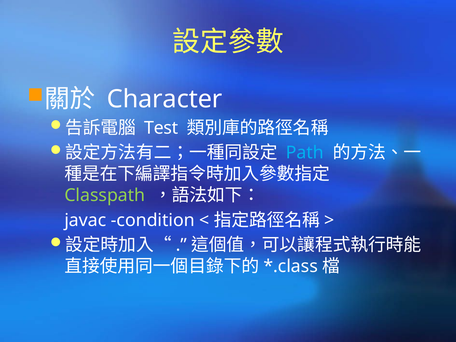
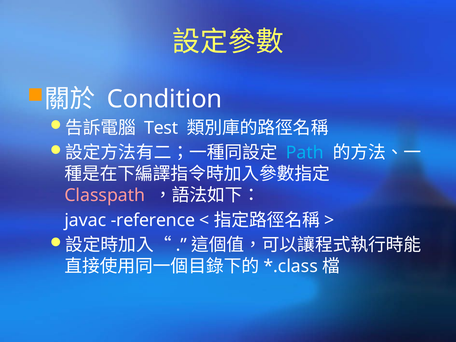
Character: Character -> Condition
Classpath colour: light green -> pink
condition: condition -> reference
